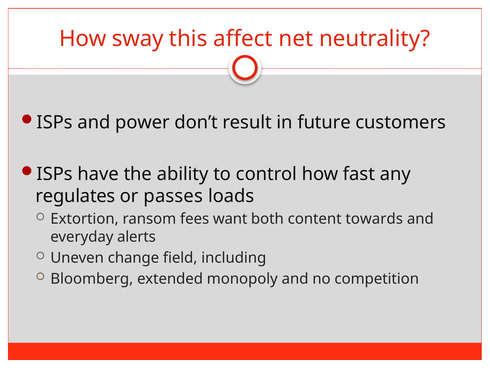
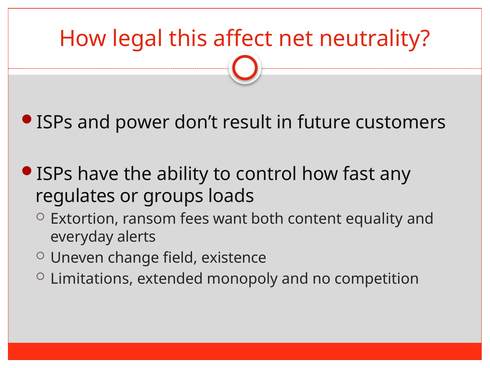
sway: sway -> legal
passes: passes -> groups
towards: towards -> equality
including: including -> existence
Bloomberg: Bloomberg -> Limitations
